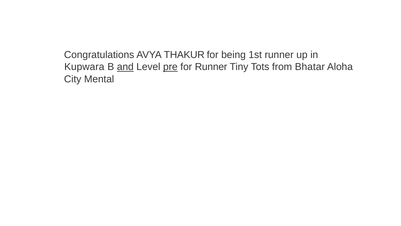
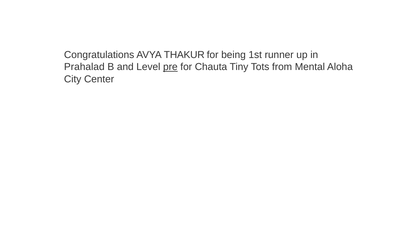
Kupwara: Kupwara -> Prahalad
and underline: present -> none
for Runner: Runner -> Chauta
Bhatar: Bhatar -> Mental
Mental: Mental -> Center
